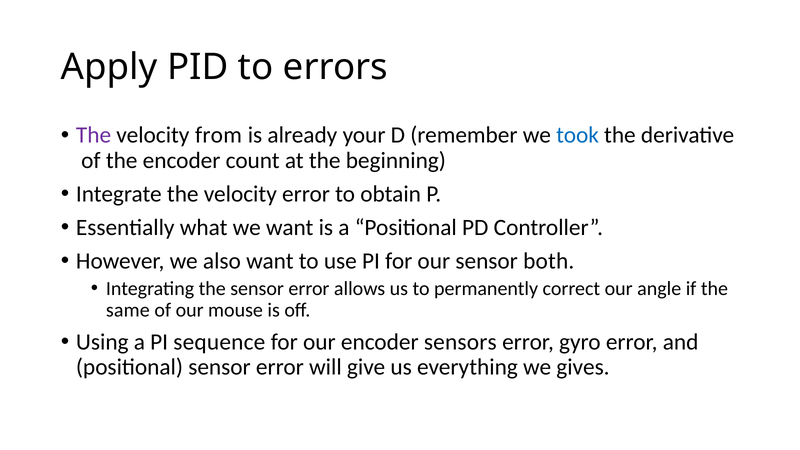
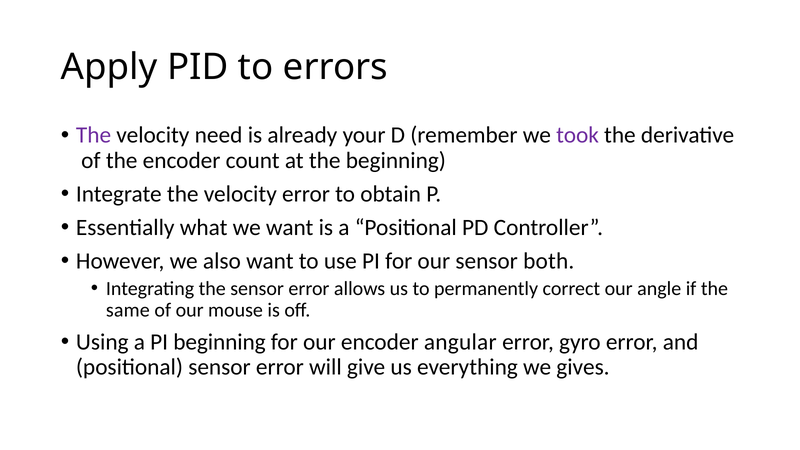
from: from -> need
took colour: blue -> purple
PI sequence: sequence -> beginning
sensors: sensors -> angular
